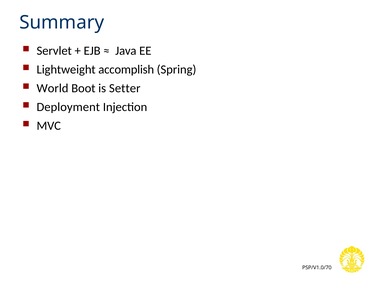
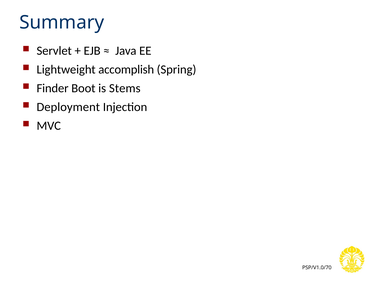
World: World -> Finder
Setter: Setter -> Stems
